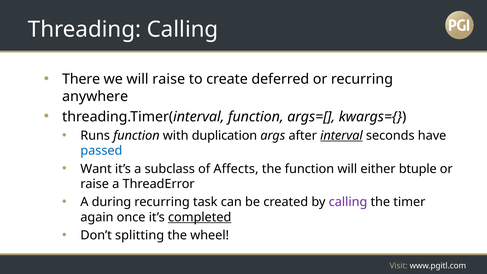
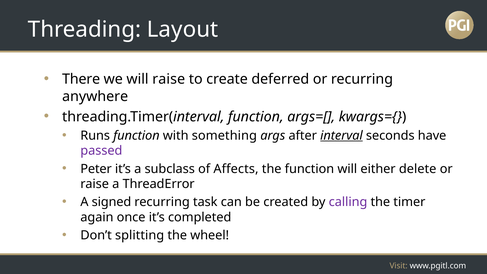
Threading Calling: Calling -> Layout
duplication: duplication -> something
passed colour: blue -> purple
Want: Want -> Peter
btuple: btuple -> delete
during: during -> signed
completed underline: present -> none
